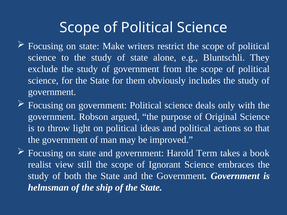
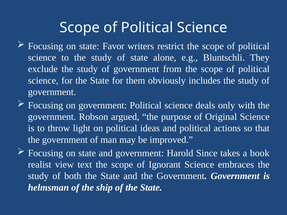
Make: Make -> Favor
Term: Term -> Since
still: still -> text
